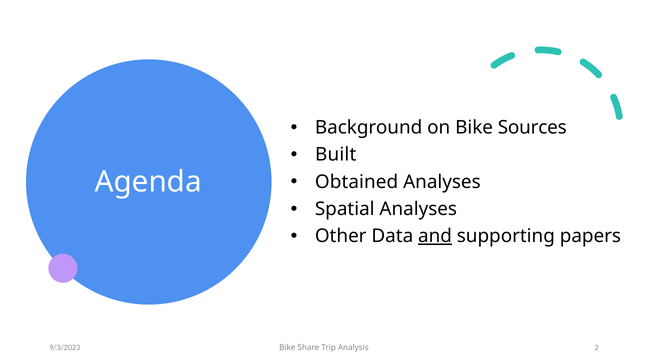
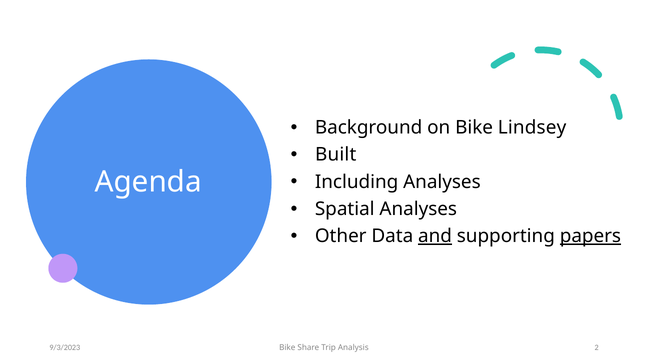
Sources: Sources -> Lindsey
Obtained: Obtained -> Including
papers underline: none -> present
